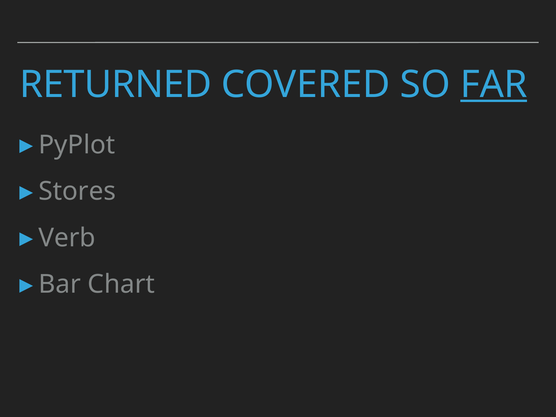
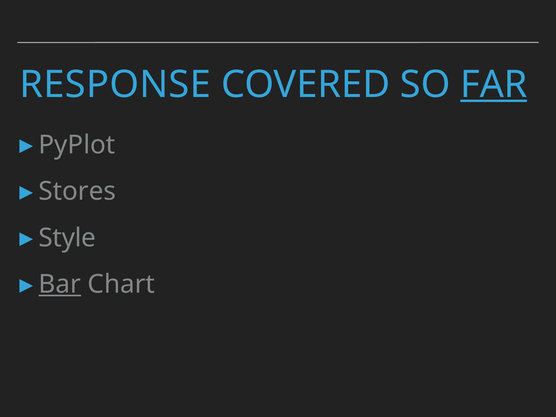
RETURNED: RETURNED -> RESPONSE
Verb: Verb -> Style
Bar underline: none -> present
